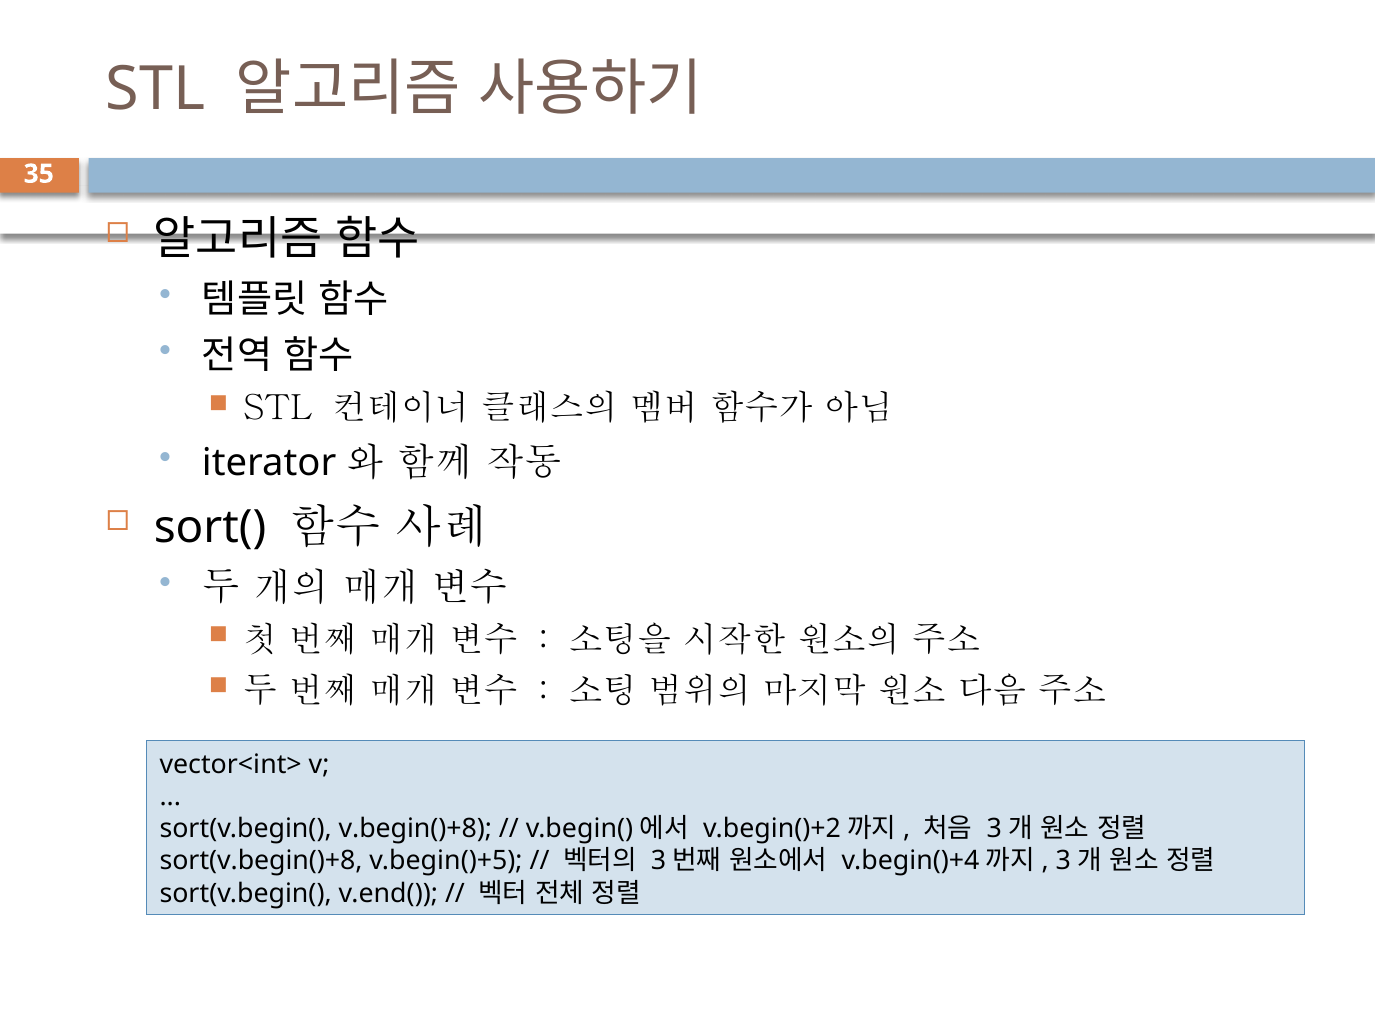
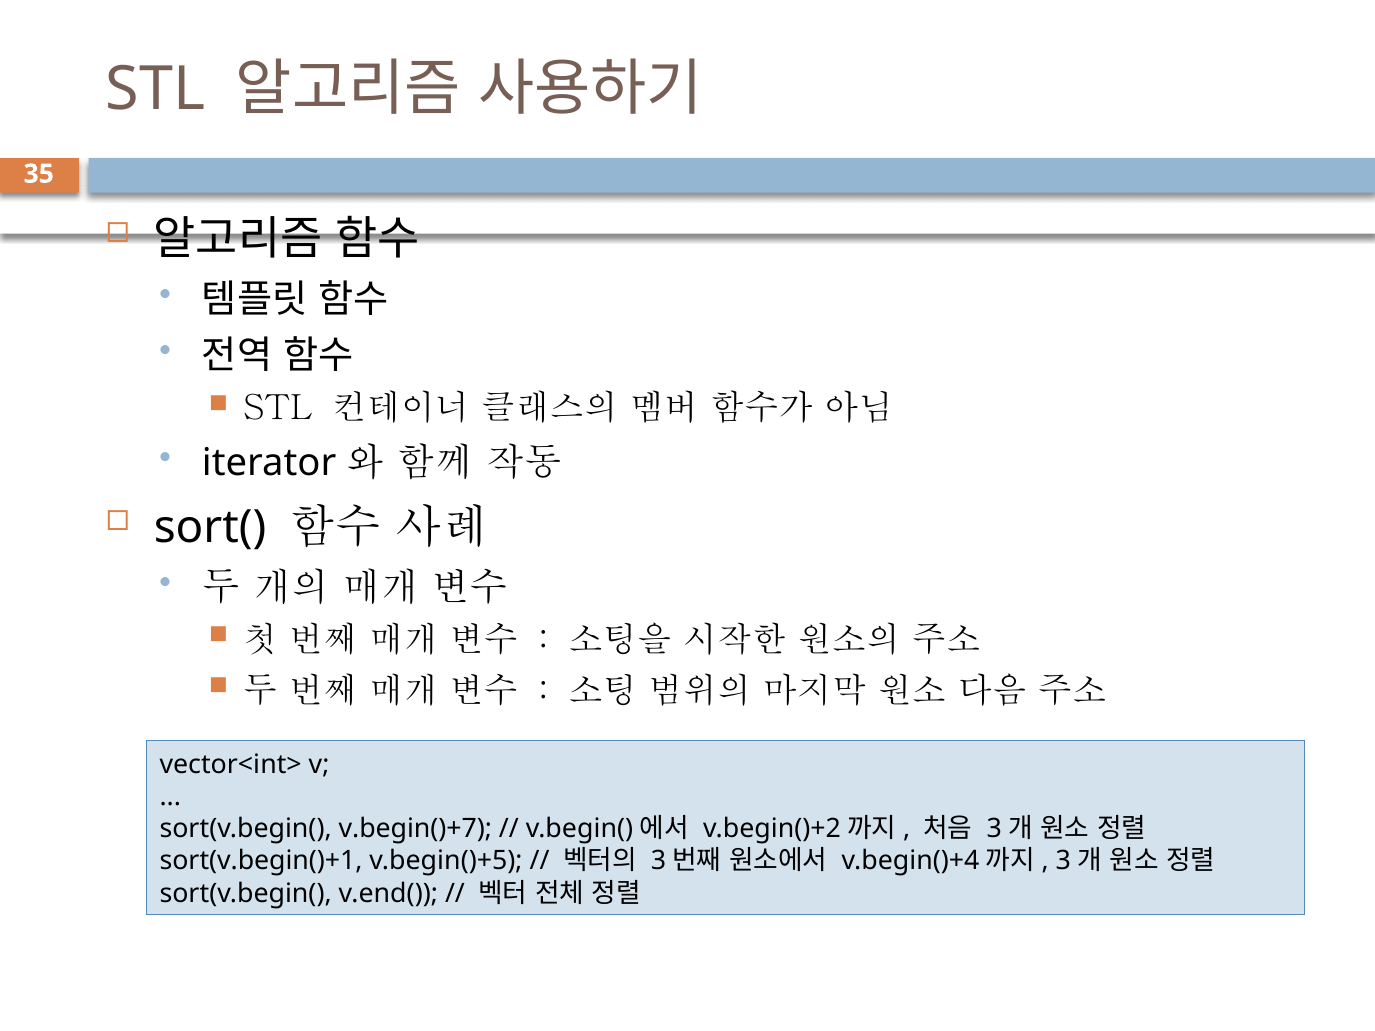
v.begin()+8: v.begin()+8 -> v.begin()+7
sort(v.begin()+8: sort(v.begin()+8 -> sort(v.begin()+1
